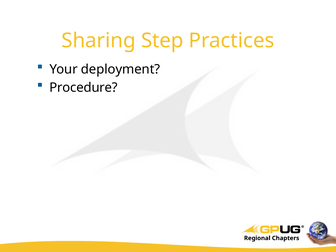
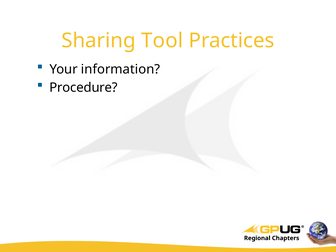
Step: Step -> Tool
deployment: deployment -> information
